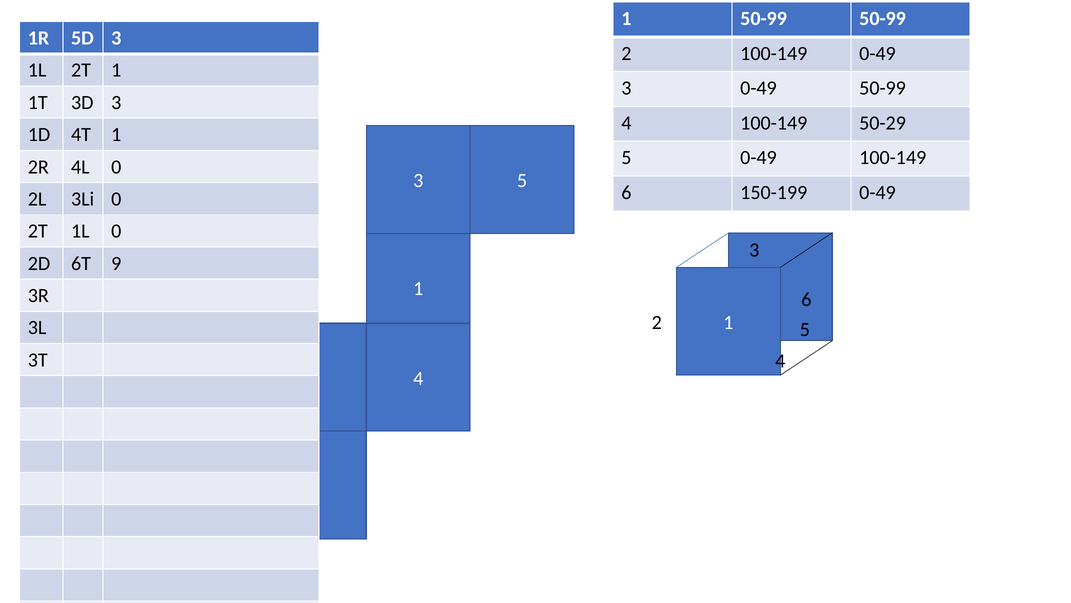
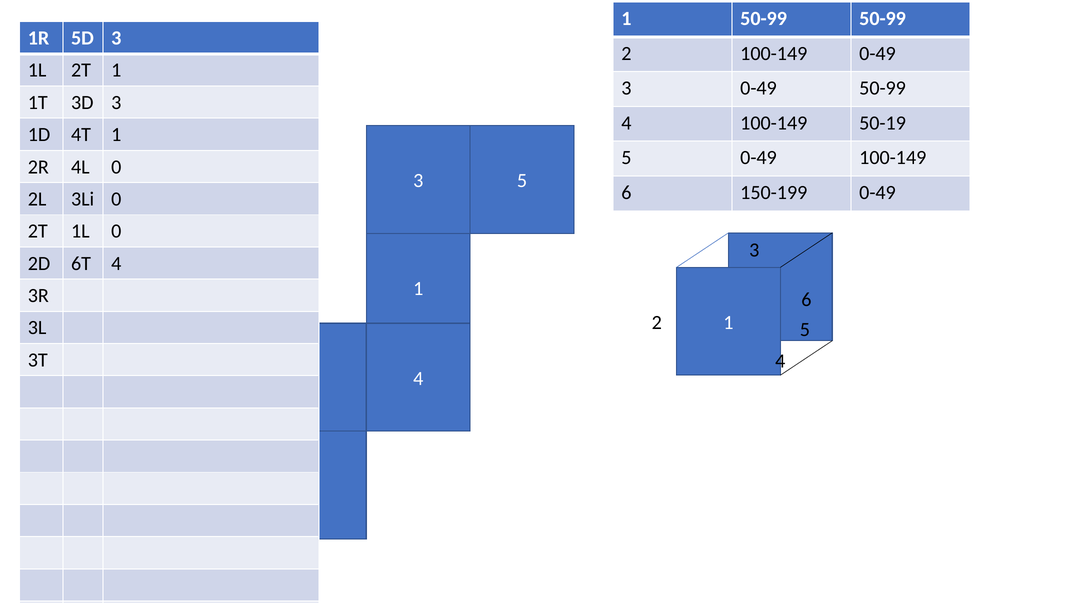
50-29: 50-29 -> 50-19
6T 9: 9 -> 4
